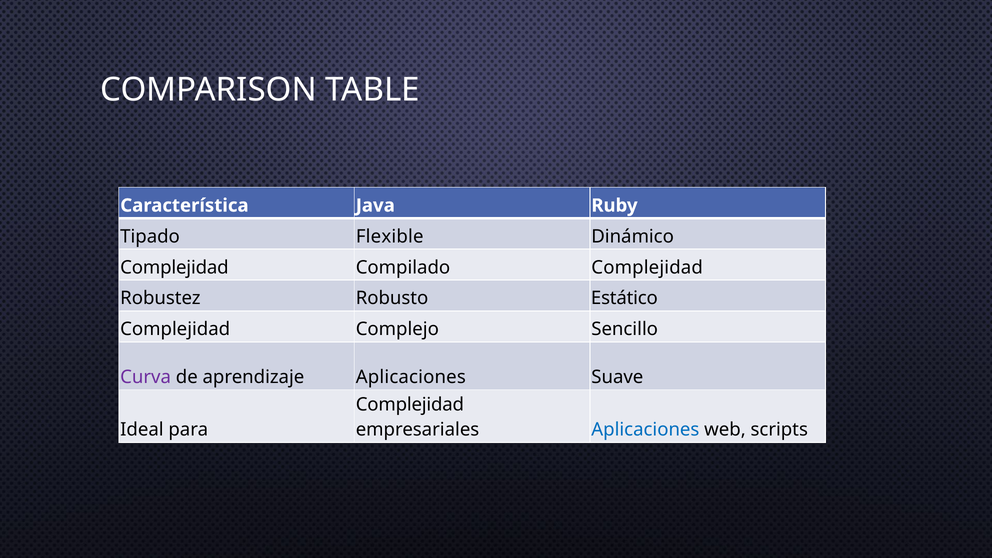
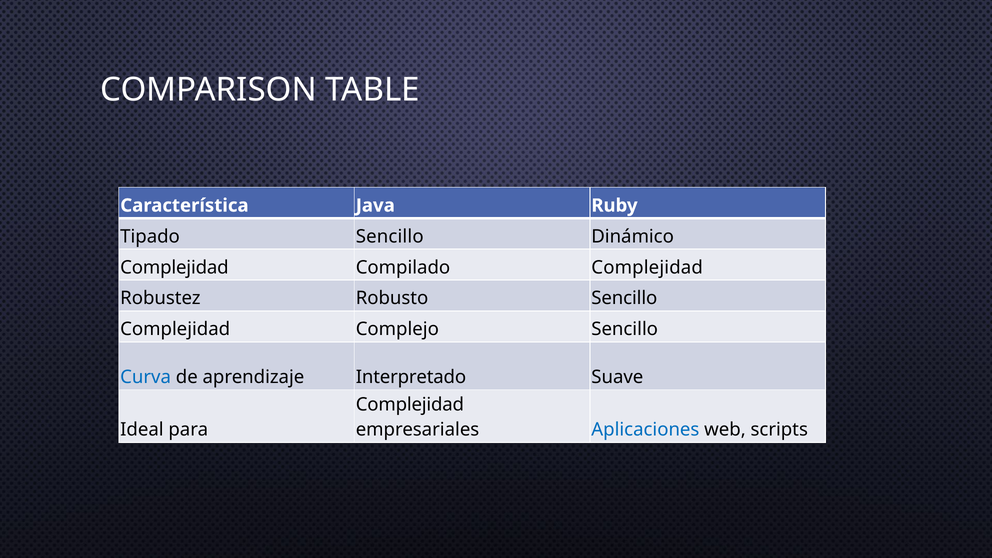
Tipado Flexible: Flexible -> Sencillo
Robusto Estático: Estático -> Sencillo
Curva colour: purple -> blue
aprendizaje Aplicaciones: Aplicaciones -> Interpretado
